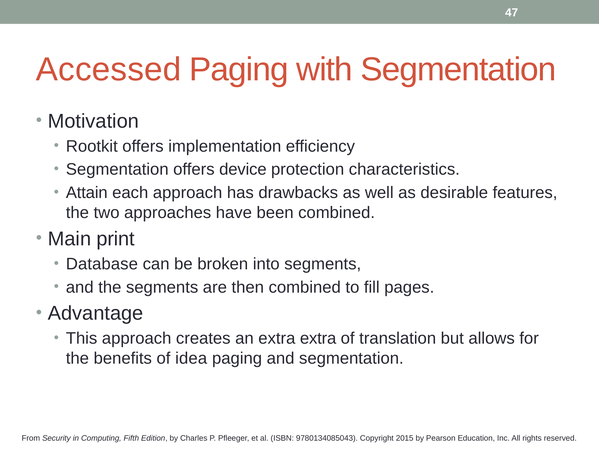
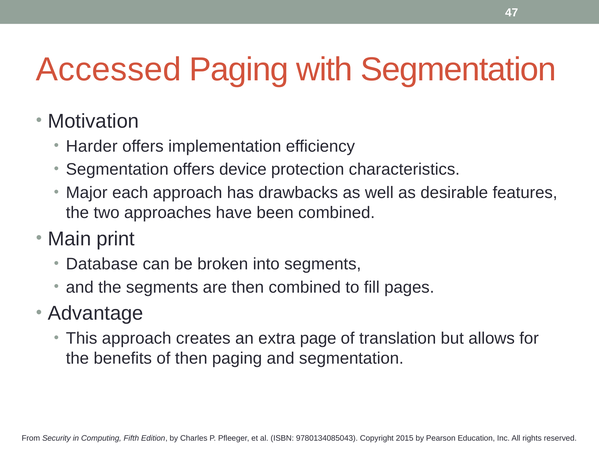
Rootkit: Rootkit -> Harder
Attain: Attain -> Major
extra extra: extra -> page
of idea: idea -> then
